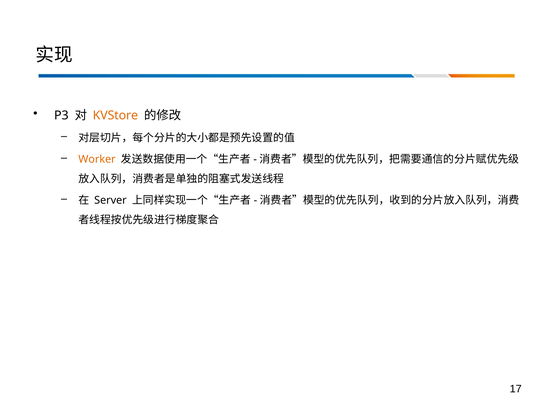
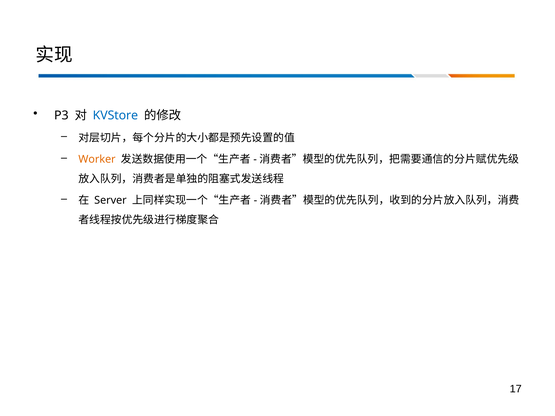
KVStore colour: orange -> blue
